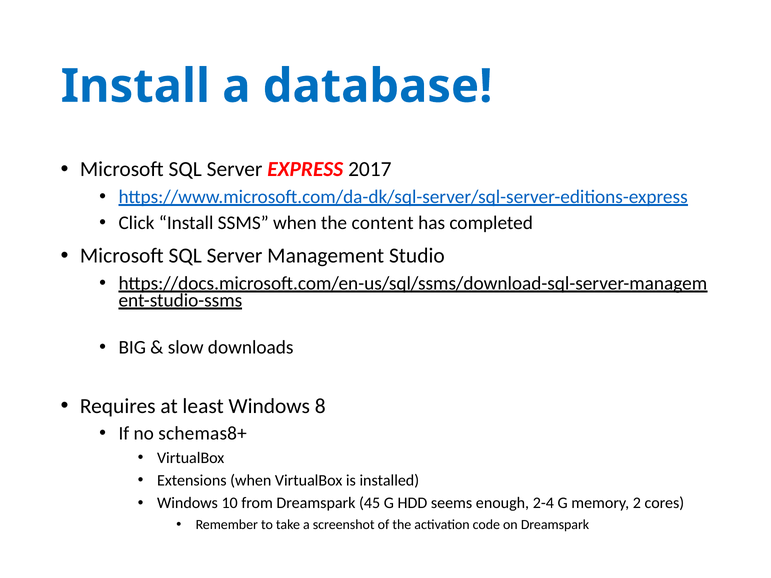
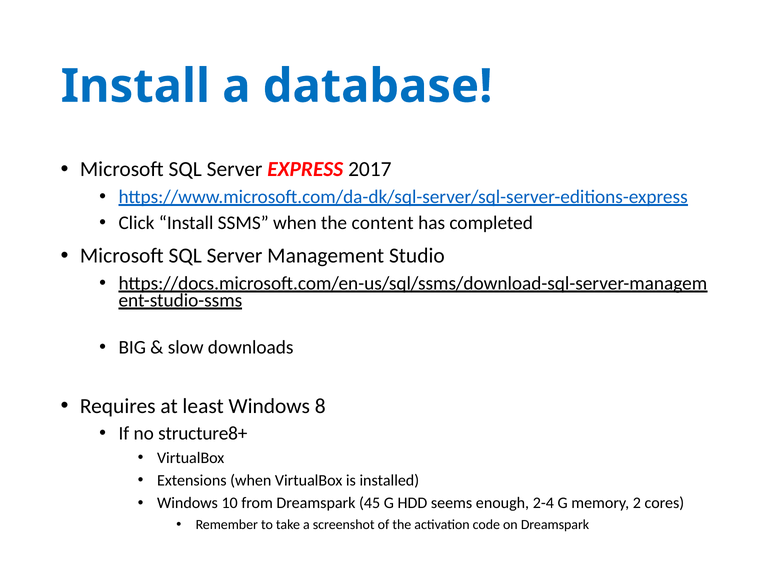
schemas8+: schemas8+ -> structure8+
